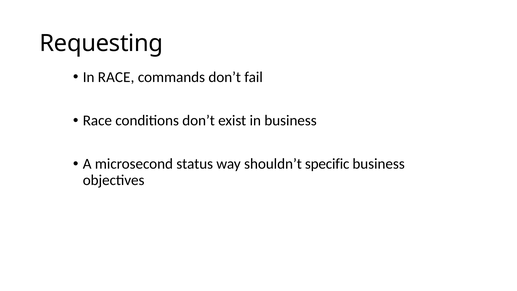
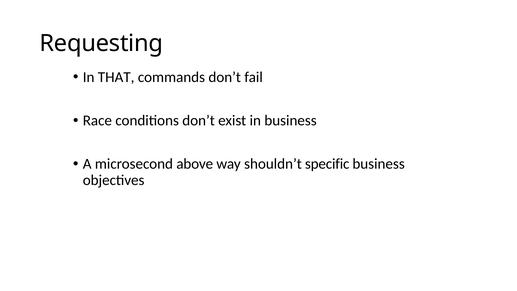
In RACE: RACE -> THAT
status: status -> above
